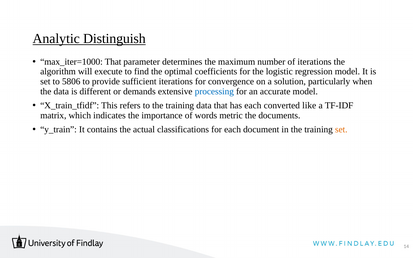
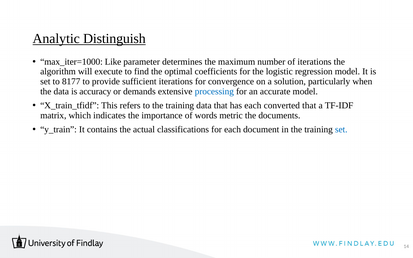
max_iter=1000 That: That -> Like
5806: 5806 -> 8177
different: different -> accuracy
converted like: like -> that
set at (341, 130) colour: orange -> blue
